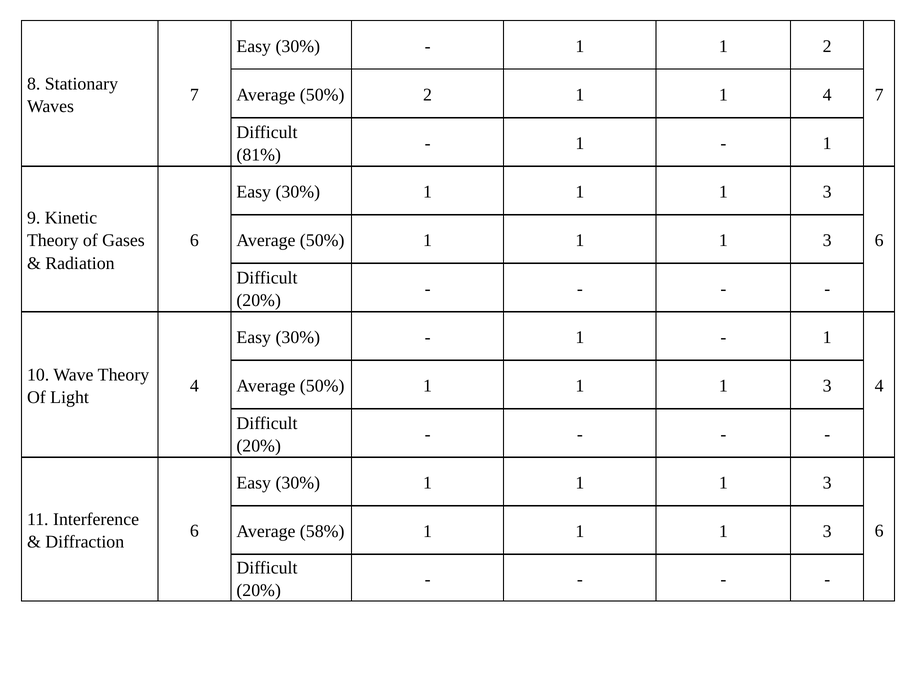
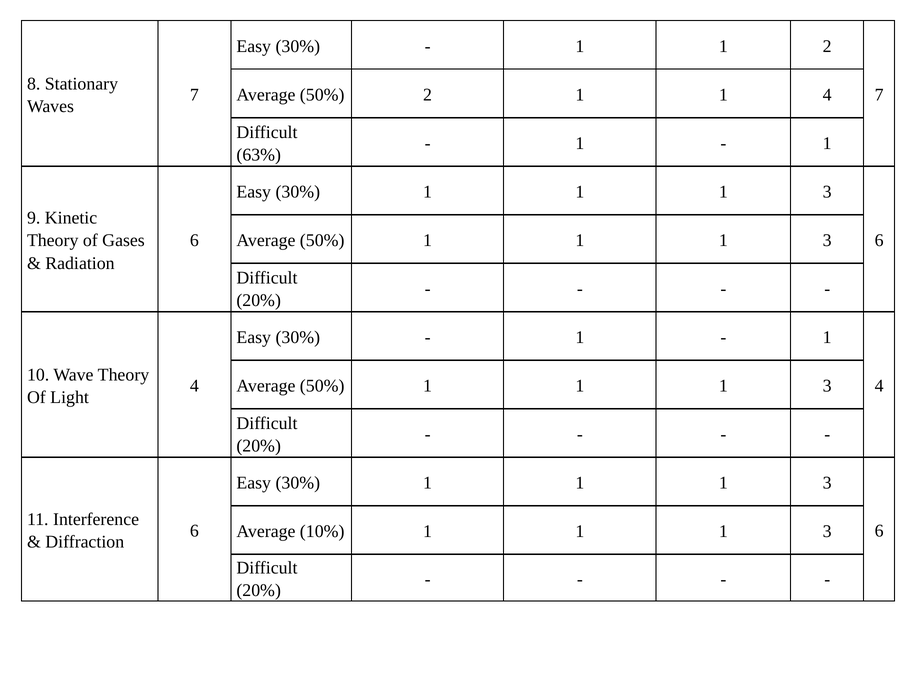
81%: 81% -> 63%
58%: 58% -> 10%
